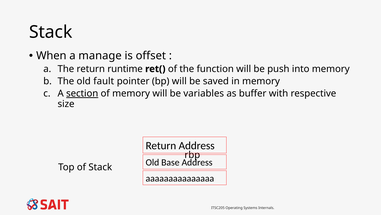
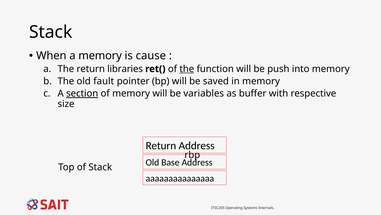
a manage: manage -> memory
offset: offset -> cause
runtime: runtime -> libraries
the at (187, 69) underline: none -> present
